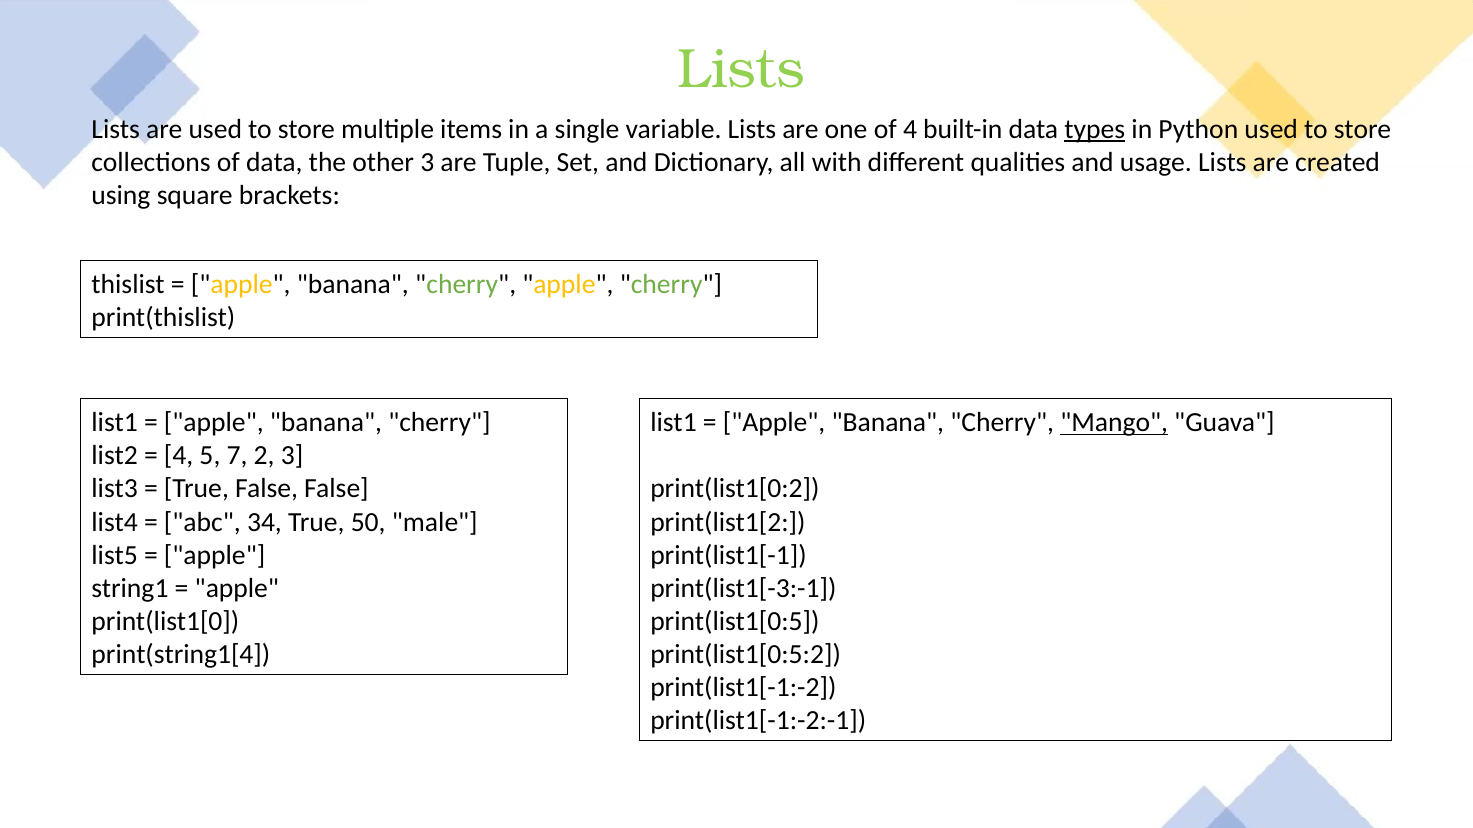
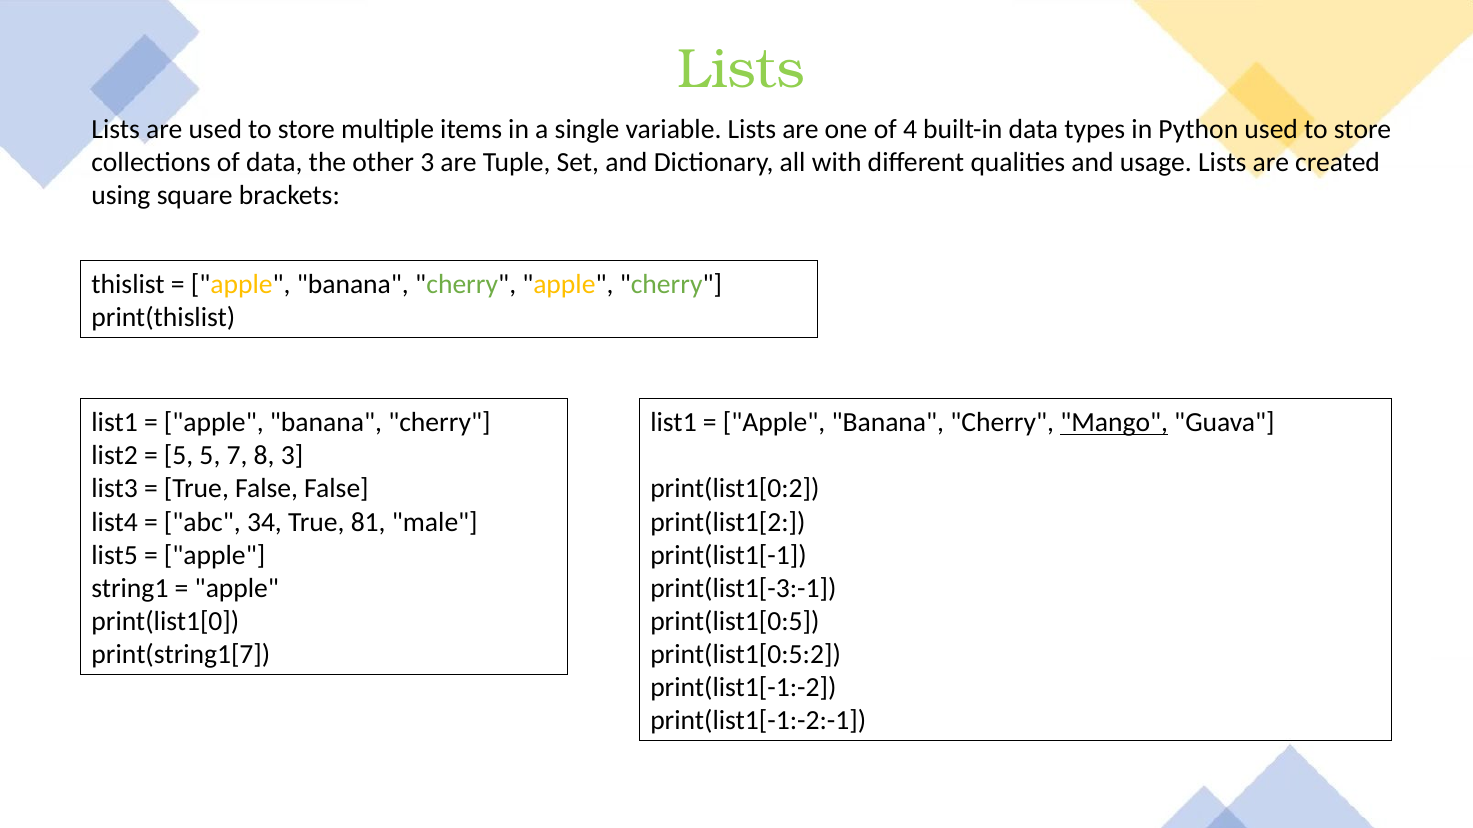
types underline: present -> none
4 at (179, 456): 4 -> 5
2: 2 -> 8
50: 50 -> 81
print(string1[4: print(string1[4 -> print(string1[7
